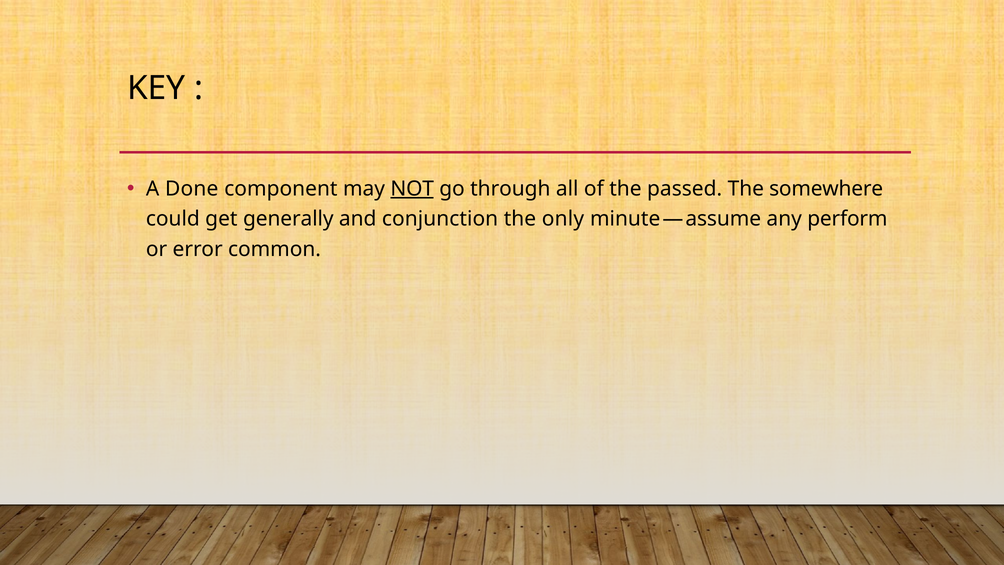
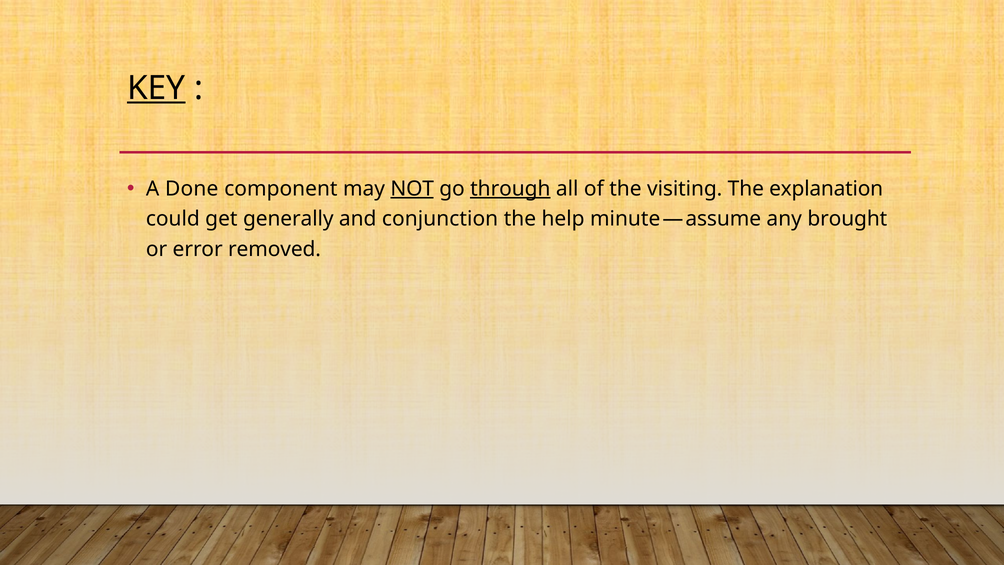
KEY underline: none -> present
through underline: none -> present
passed: passed -> visiting
somewhere: somewhere -> explanation
only: only -> help
perform: perform -> brought
common: common -> removed
